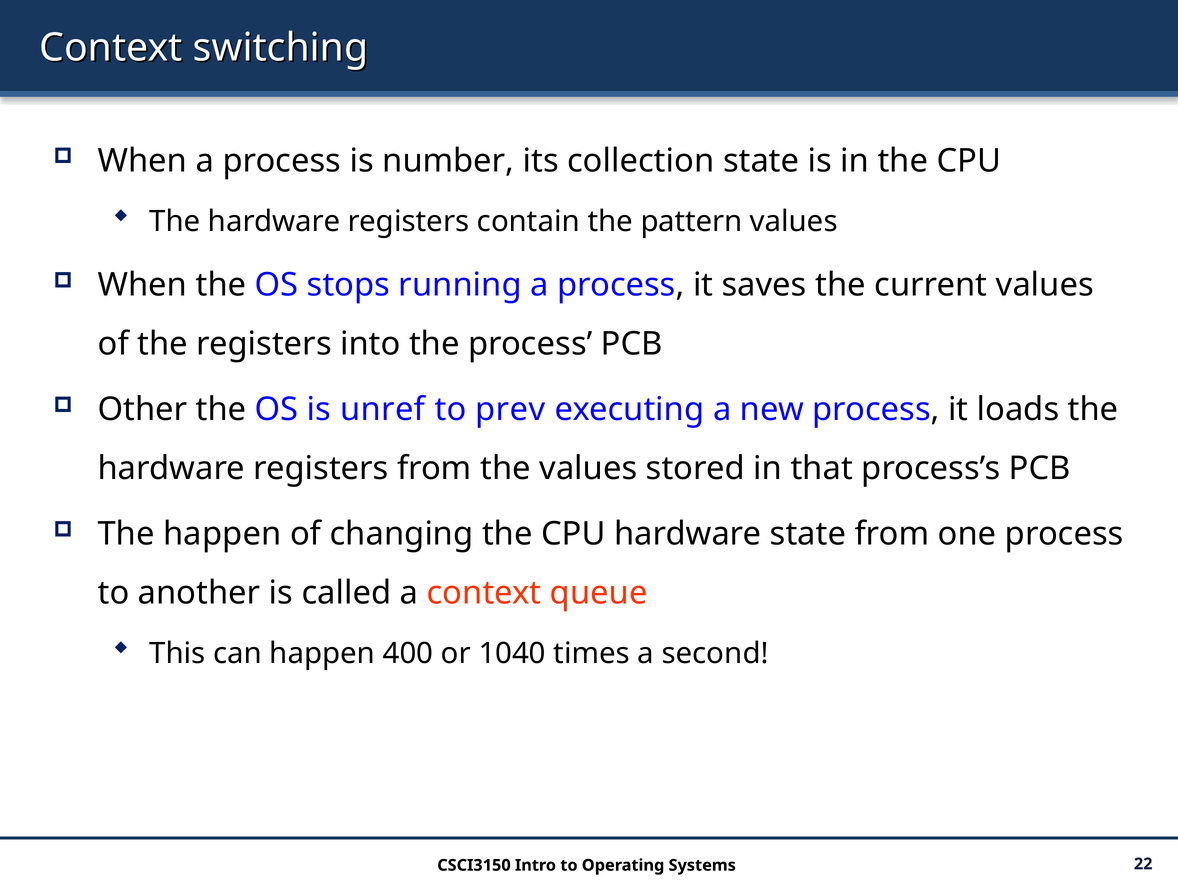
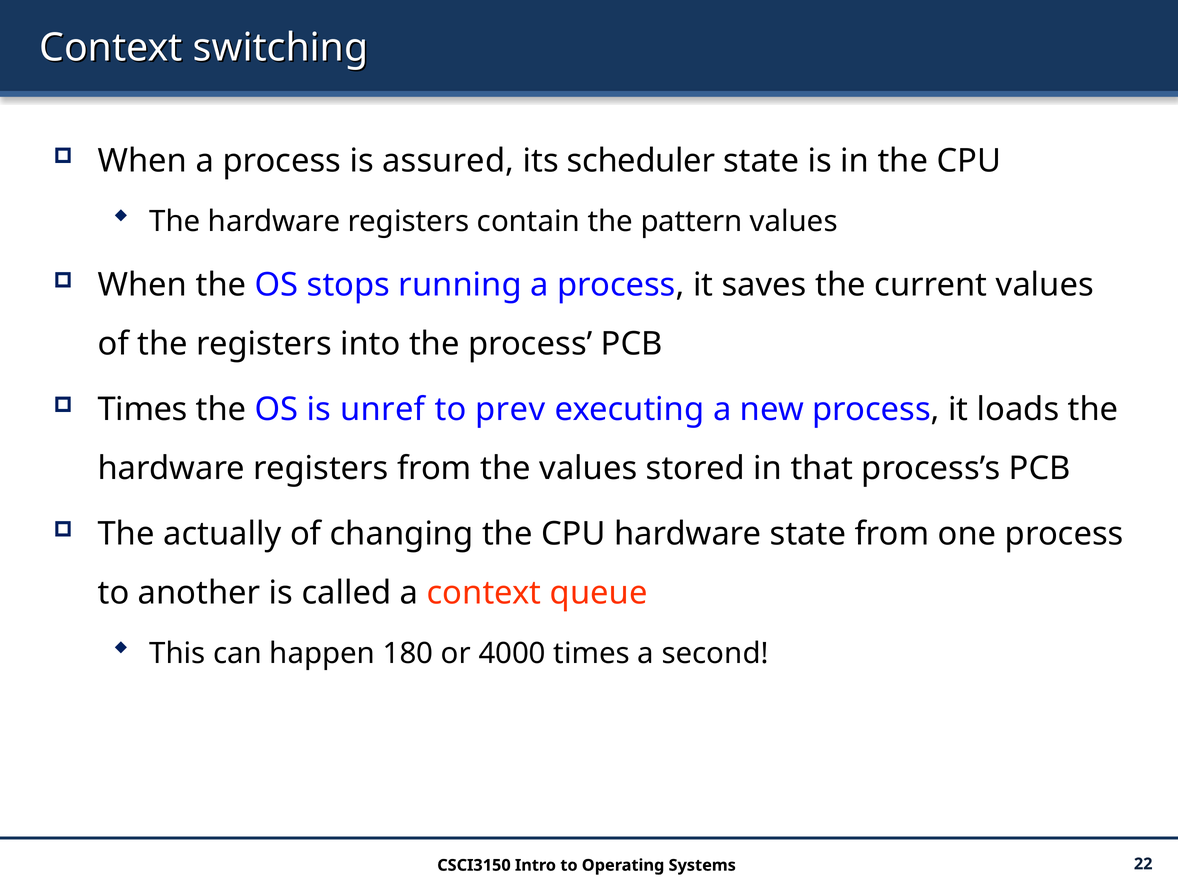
number: number -> assured
collection: collection -> scheduler
Other at (142, 409): Other -> Times
The happen: happen -> actually
400: 400 -> 180
1040: 1040 -> 4000
